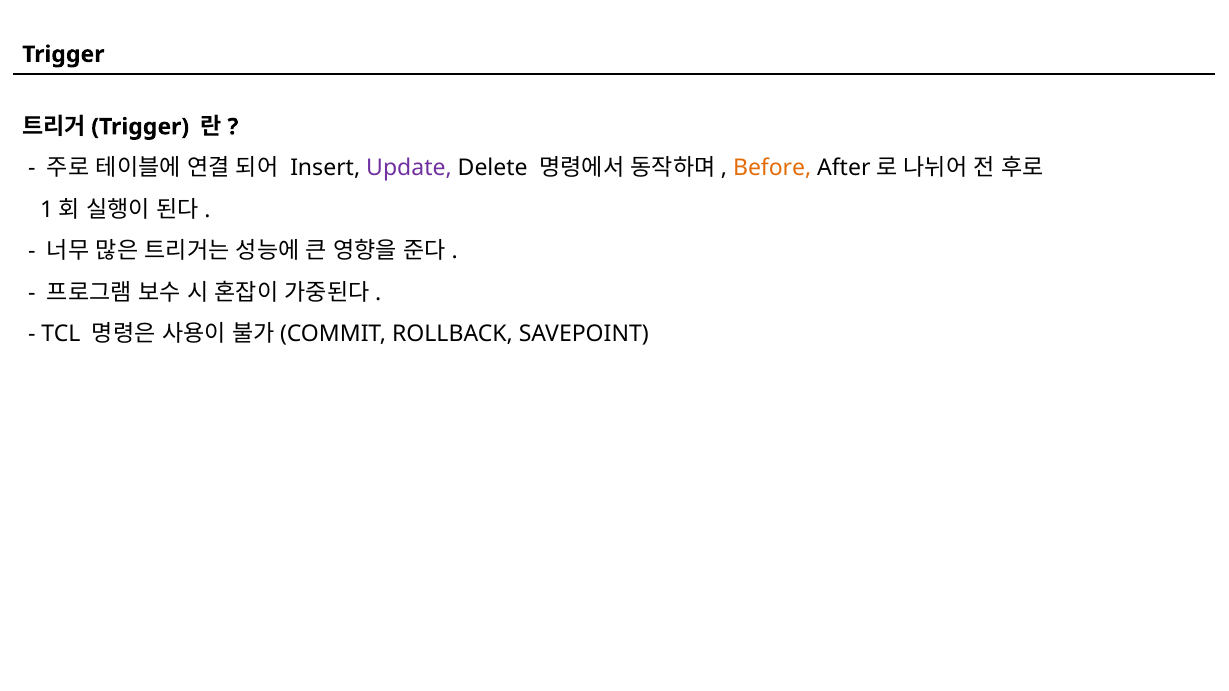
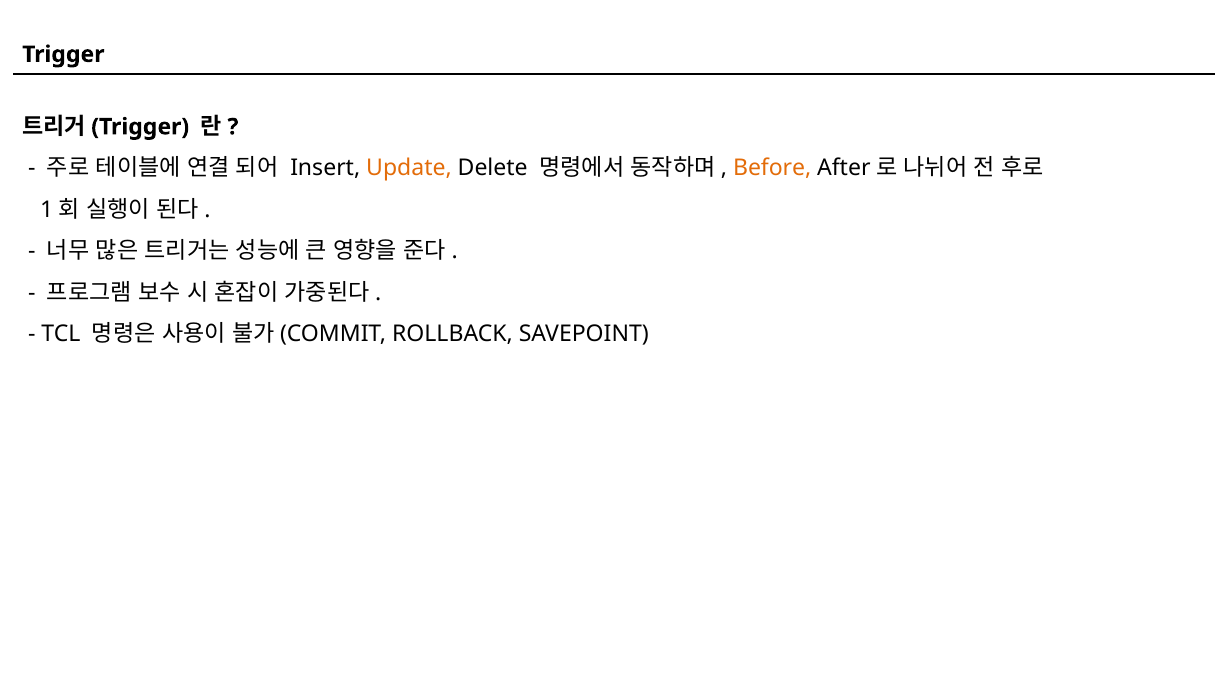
Update colour: purple -> orange
